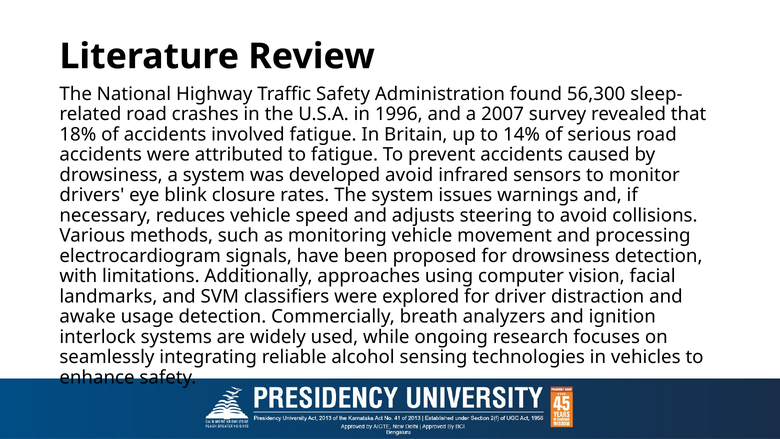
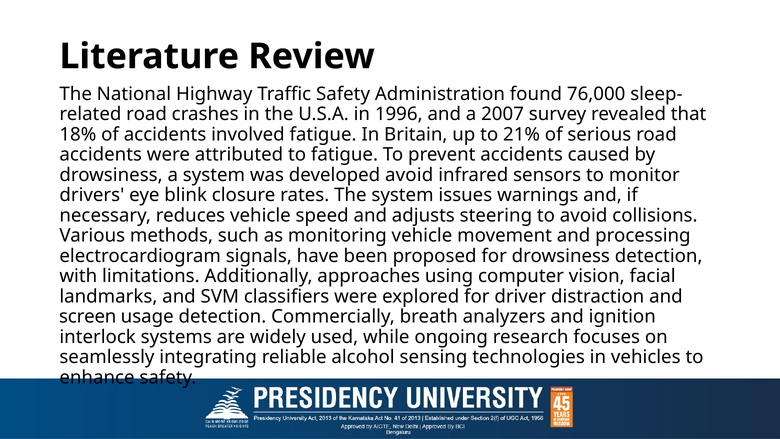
56,300: 56,300 -> 76,000
14%: 14% -> 21%
awake: awake -> screen
